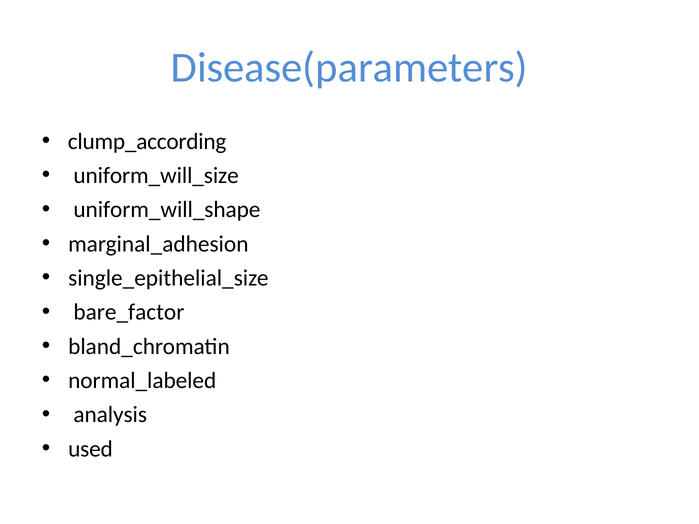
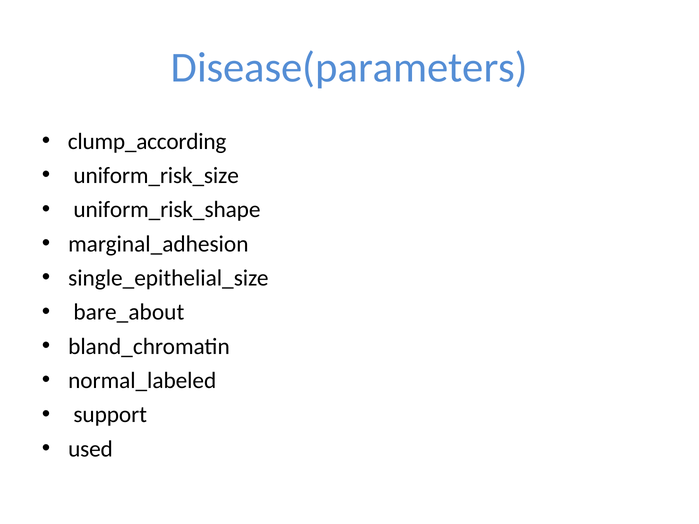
uniform_will_size: uniform_will_size -> uniform_risk_size
uniform_will_shape: uniform_will_shape -> uniform_risk_shape
bare_factor: bare_factor -> bare_about
analysis: analysis -> support
